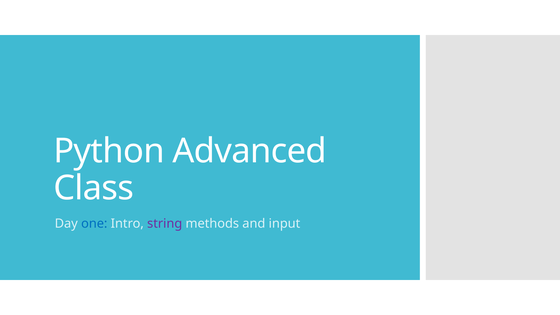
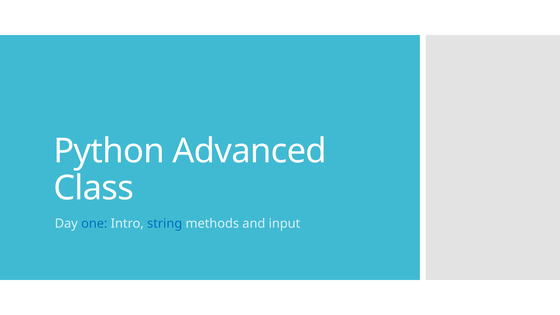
string colour: purple -> blue
